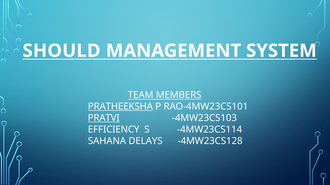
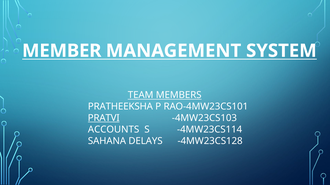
SHOULD: SHOULD -> MEMBER
PRATHEEKSHA underline: present -> none
EFFICIENCY: EFFICIENCY -> ACCOUNTS
